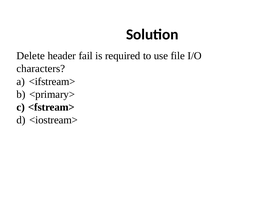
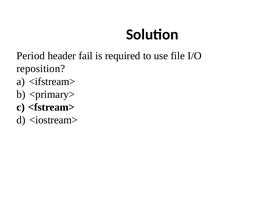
Delete: Delete -> Period
characters: characters -> reposition
